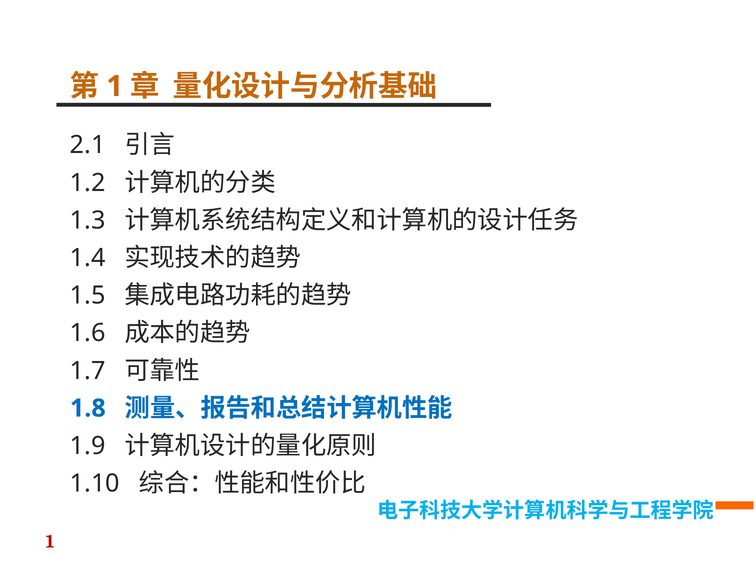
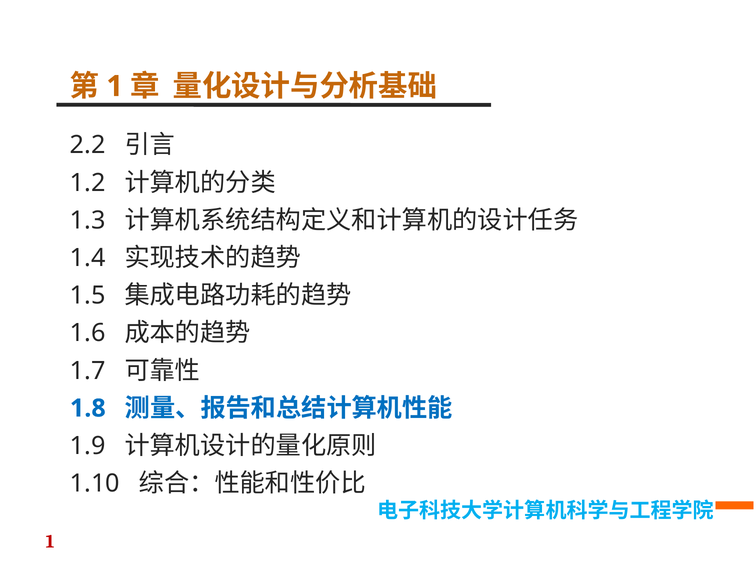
2.1: 2.1 -> 2.2
